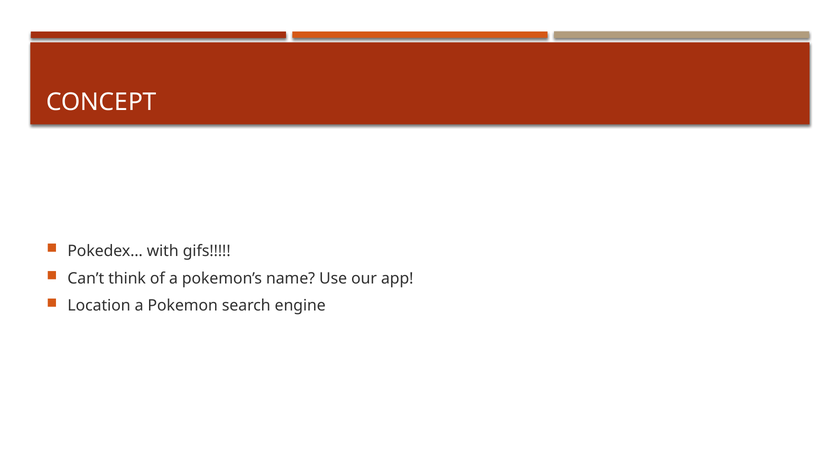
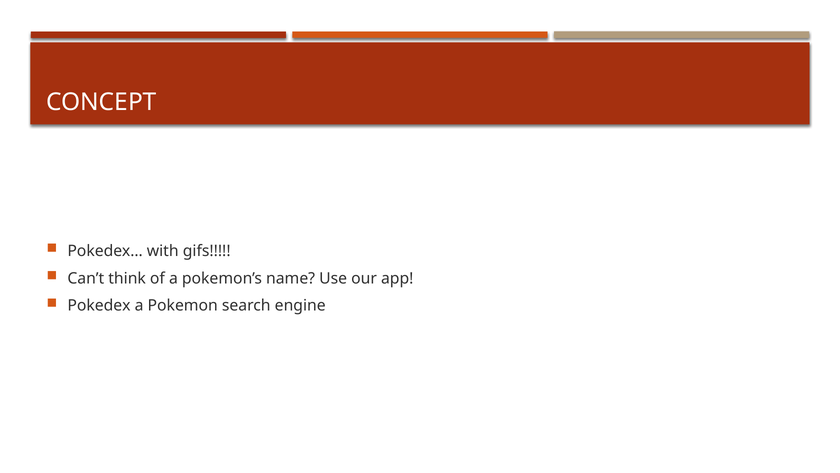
Location: Location -> Pokedex
